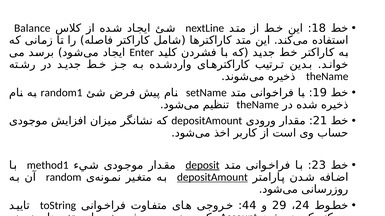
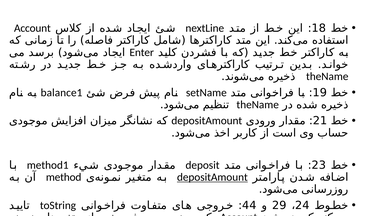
Balance at (32, 28): Balance -> Account
random1: random1 -> balance1
deposit underline: present -> none
random: random -> method
